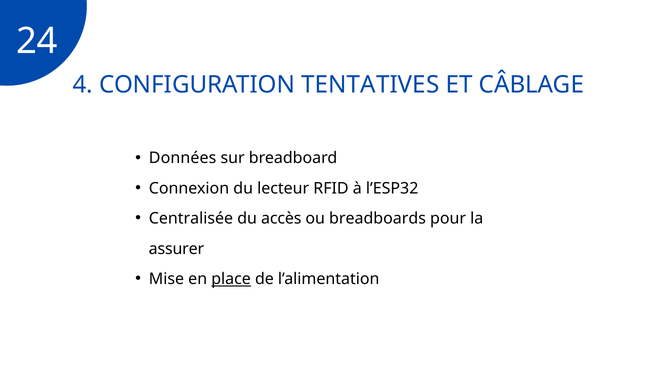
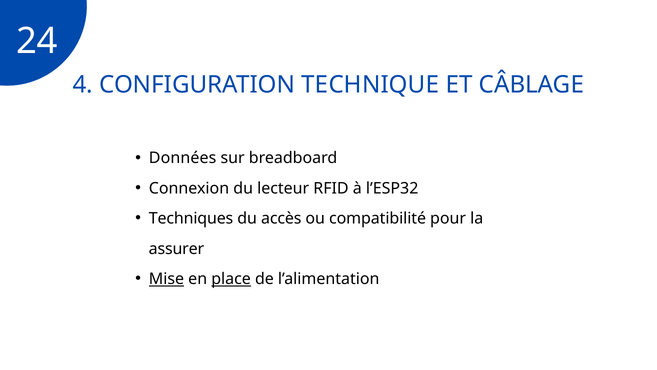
TENTATIVES: TENTATIVES -> TECHNIQUE
Centralisée: Centralisée -> Techniques
breadboards: breadboards -> compatibilité
Mise underline: none -> present
